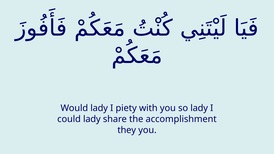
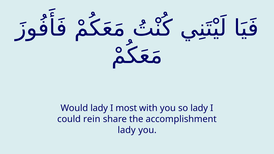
piety: piety -> most
could lady: lady -> rein
they at (127, 130): they -> lady
